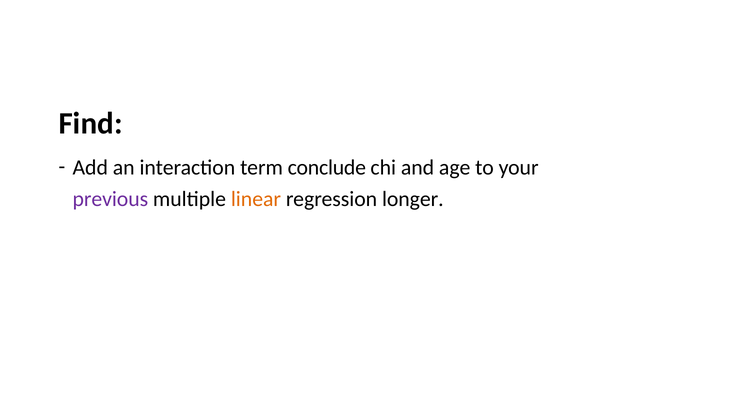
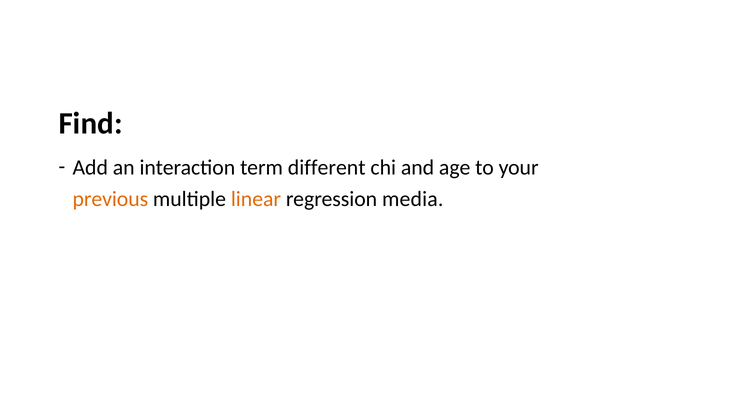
conclude: conclude -> different
previous colour: purple -> orange
longer: longer -> media
